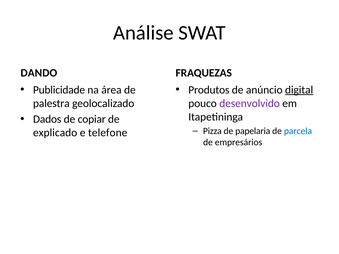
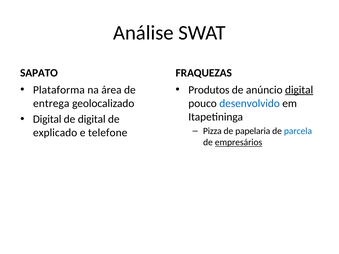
DANDO: DANDO -> SAPATO
Publicidade: Publicidade -> Plataforma
palestra: palestra -> entrega
desenvolvido colour: purple -> blue
Dados at (47, 119): Dados -> Digital
de copiar: copiar -> digital
empresários underline: none -> present
